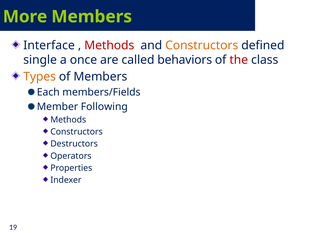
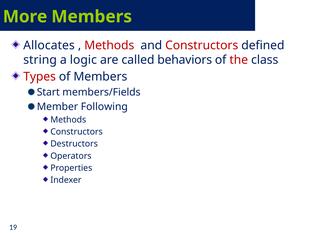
Interface: Interface -> Allocates
Constructors at (202, 45) colour: orange -> red
single: single -> string
once: once -> logic
Types colour: orange -> red
Each: Each -> Start
